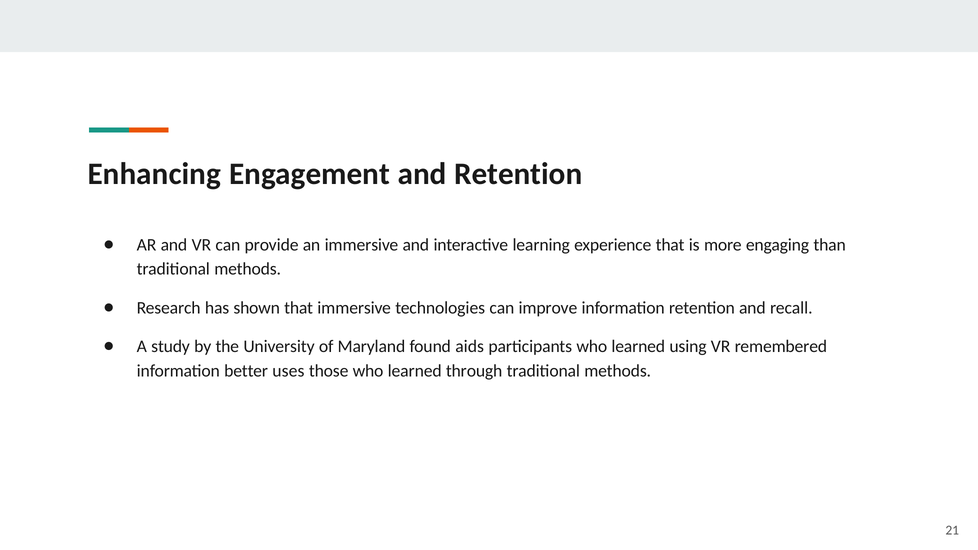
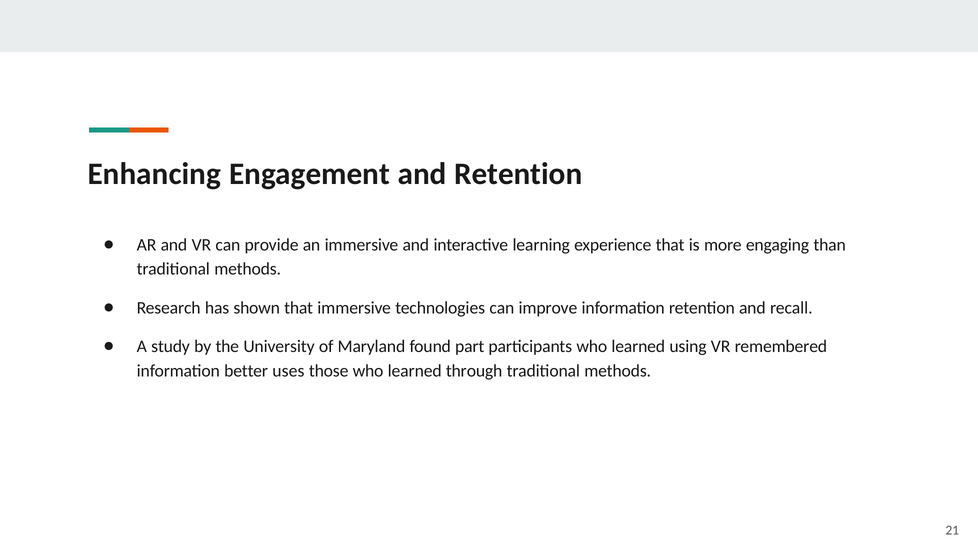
aids: aids -> part
